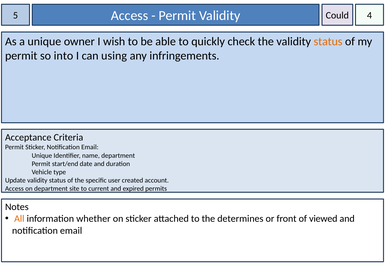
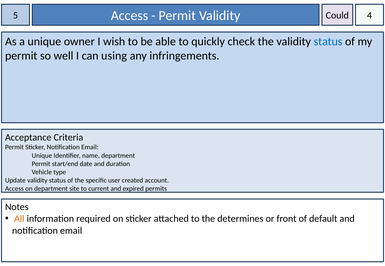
status at (328, 42) colour: orange -> blue
into: into -> well
whether: whether -> required
viewed: viewed -> default
